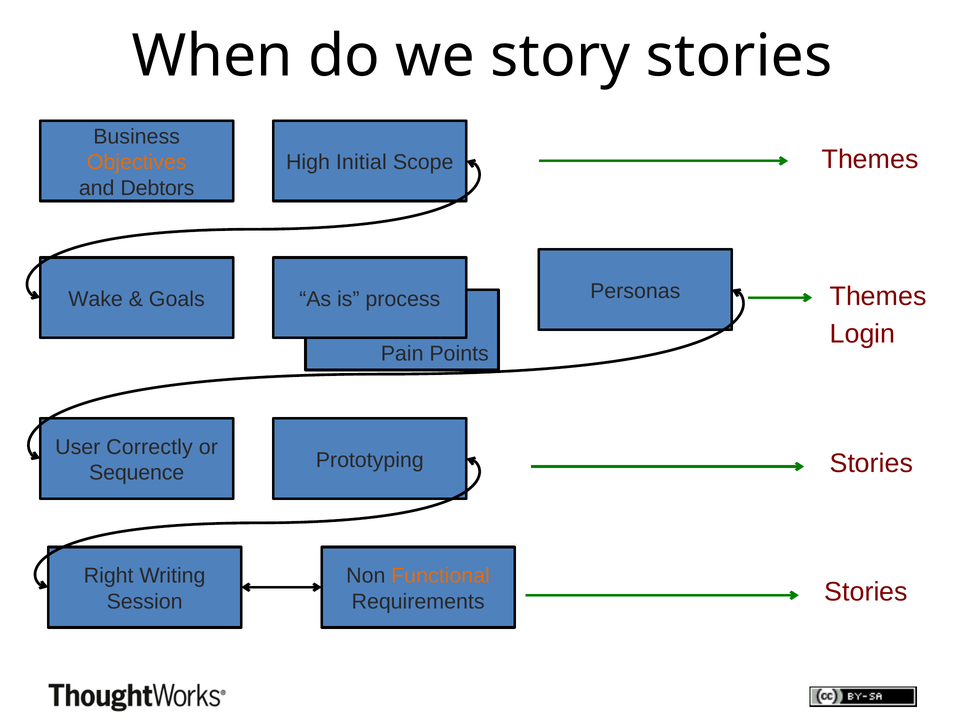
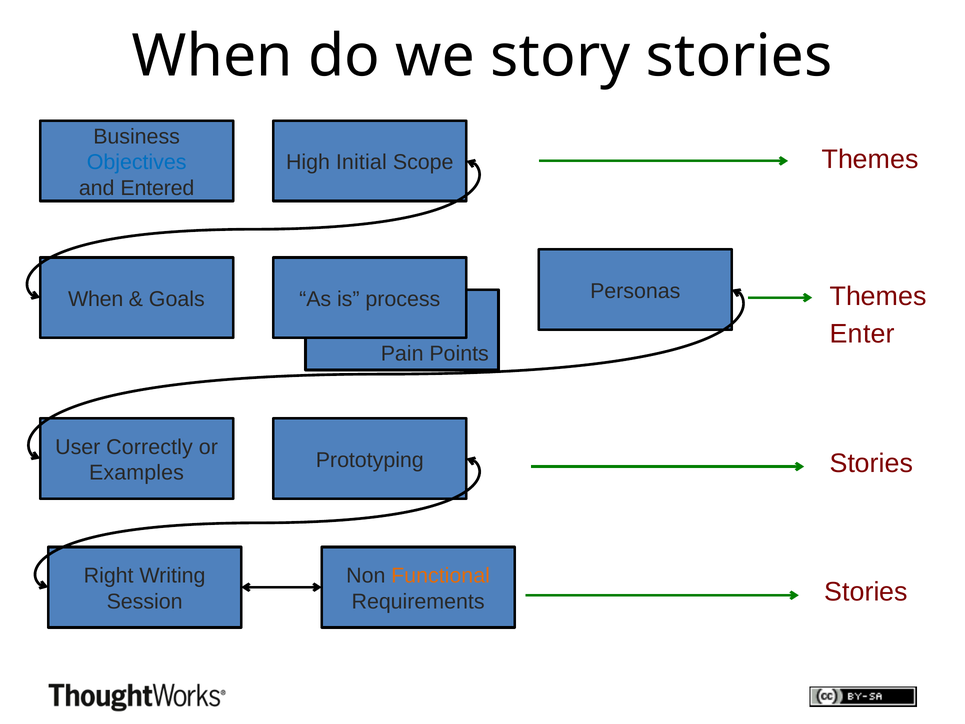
Objectives colour: orange -> blue
Debtors: Debtors -> Entered
Wake at (96, 299): Wake -> When
Login: Login -> Enter
Sequence: Sequence -> Examples
